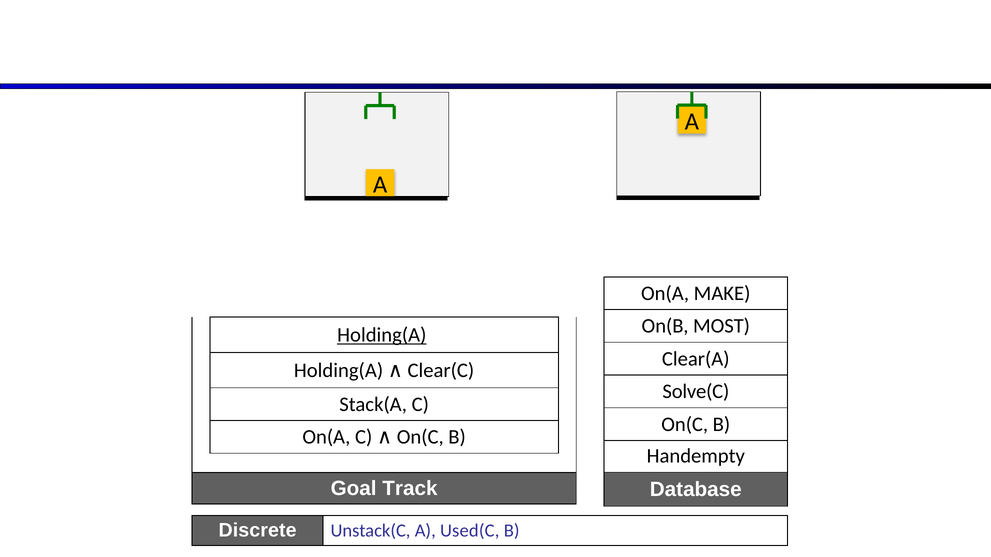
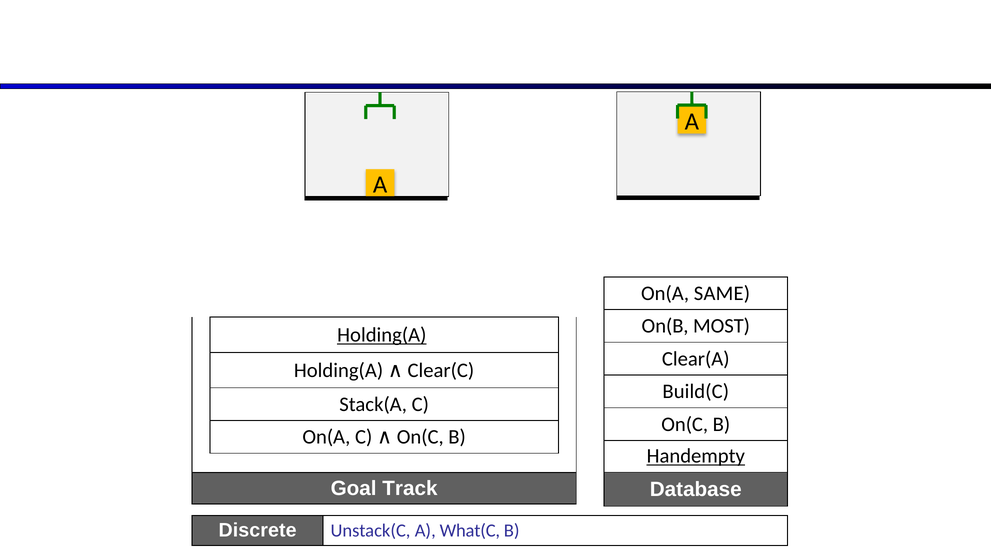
MAKE: MAKE -> SAME
Solve(C: Solve(C -> Build(C
Handempty underline: none -> present
Used(C: Used(C -> What(C
